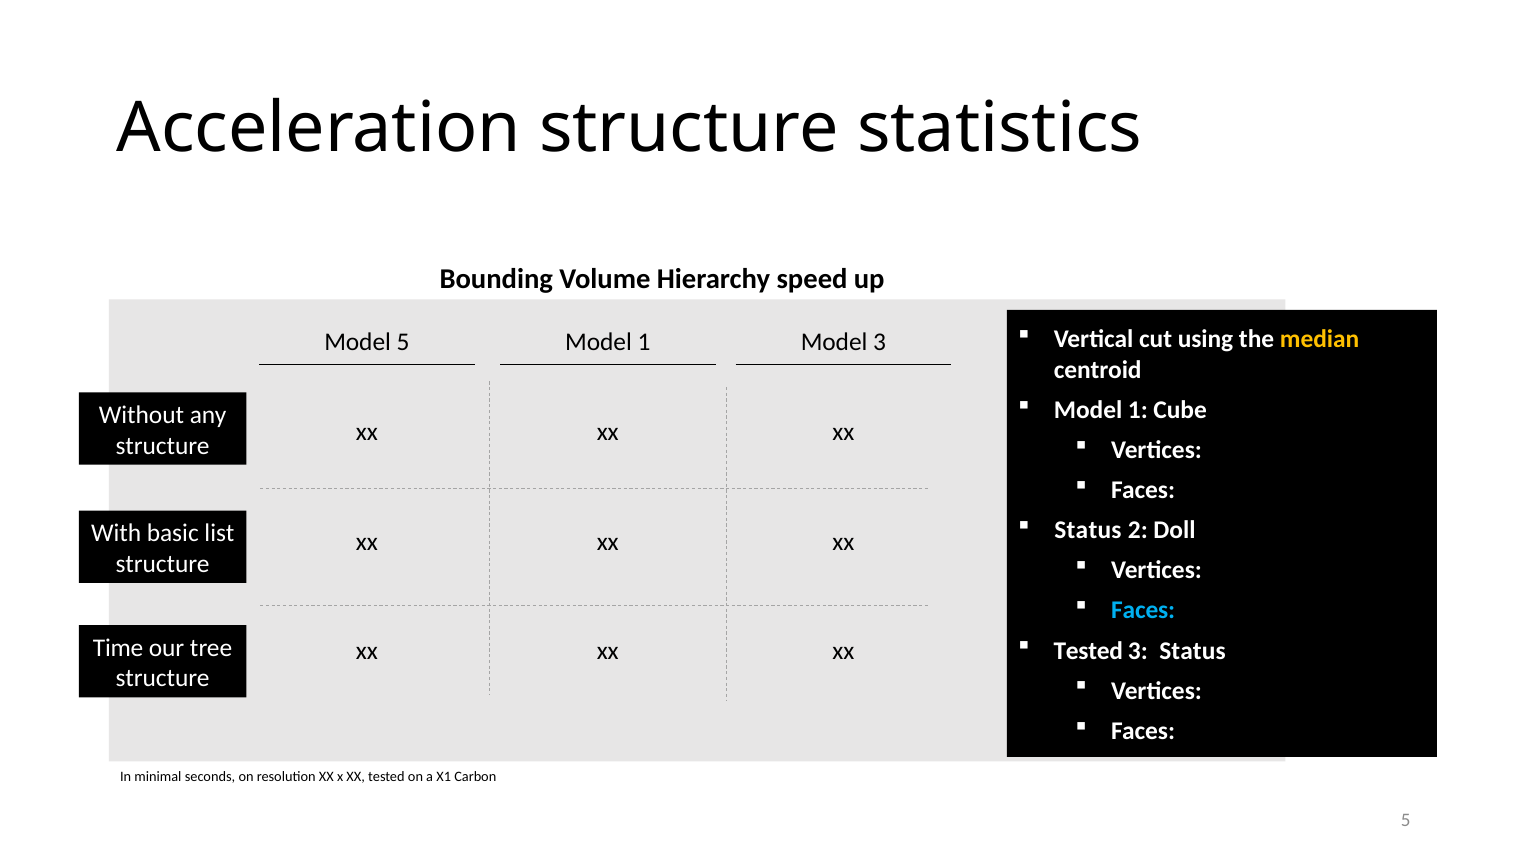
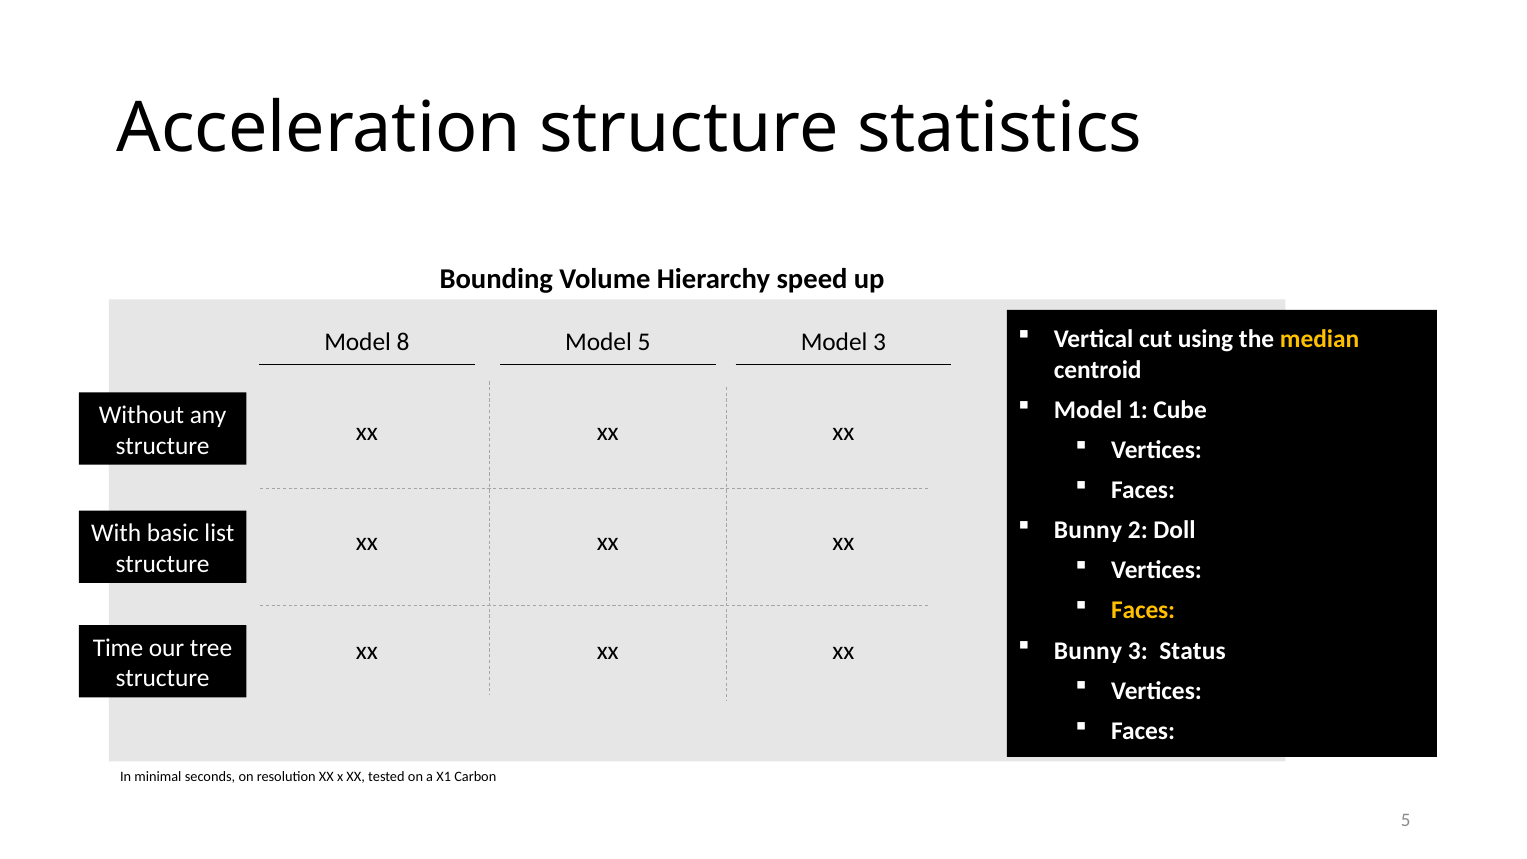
Model 5: 5 -> 8
1 at (644, 342): 1 -> 5
Status at (1088, 530): Status -> Bunny
Faces at (1143, 611) colour: light blue -> yellow
Tested at (1088, 651): Tested -> Bunny
